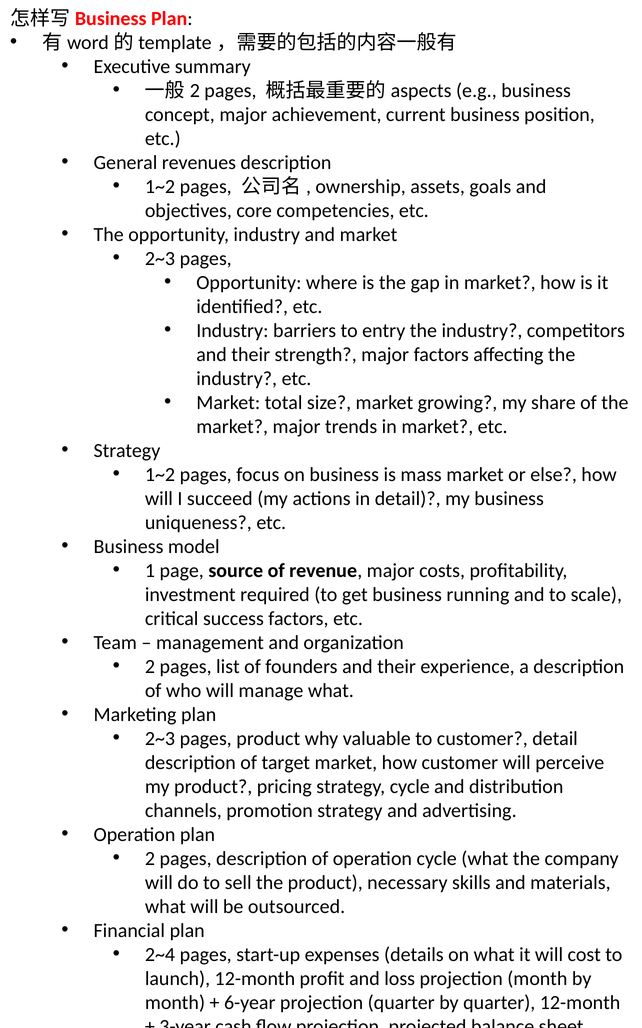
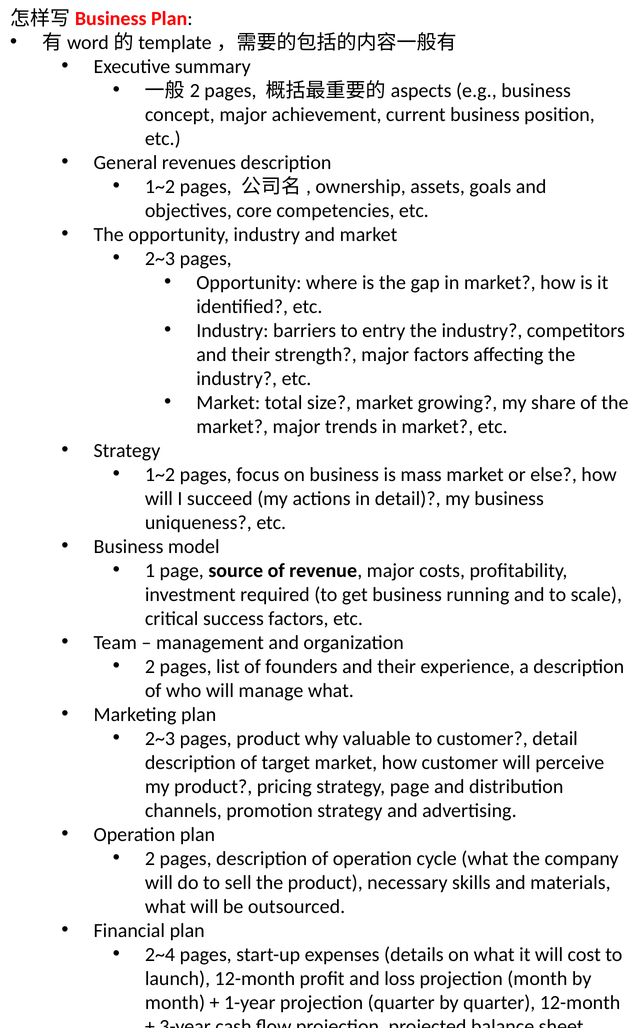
strategy cycle: cycle -> page
6-year: 6-year -> 1-year
